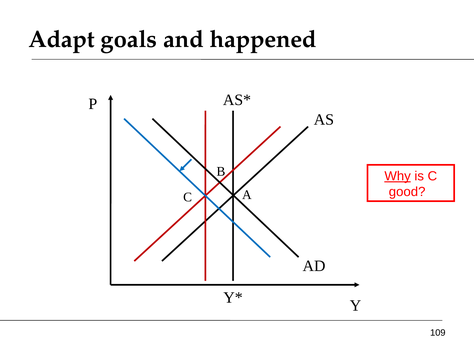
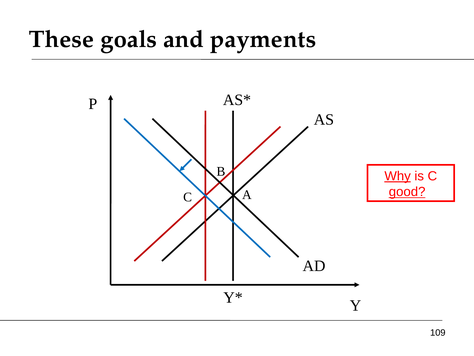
Adapt: Adapt -> These
happened: happened -> payments
good underline: none -> present
